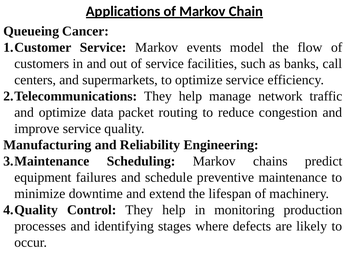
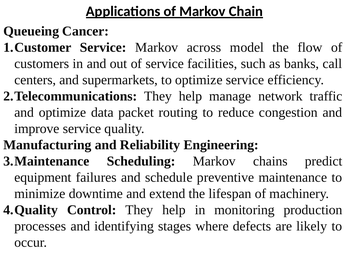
events: events -> across
